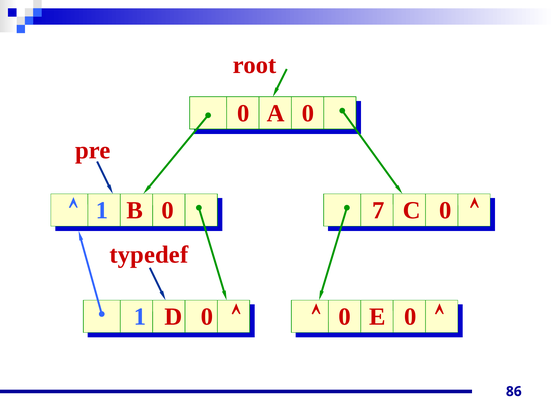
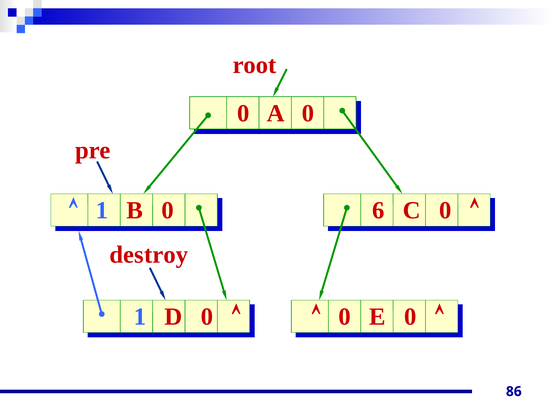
7: 7 -> 6
typedef: typedef -> destroy
